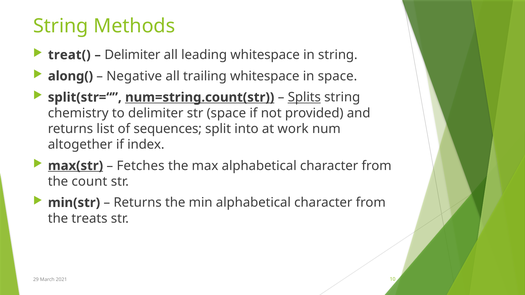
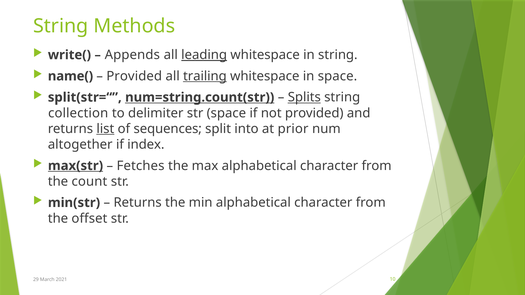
treat(: treat( -> write(
Delimiter at (132, 55): Delimiter -> Appends
leading underline: none -> present
along(: along( -> name(
Negative at (134, 76): Negative -> Provided
trailing underline: none -> present
chemistry: chemistry -> collection
list underline: none -> present
work: work -> prior
treats: treats -> offset
